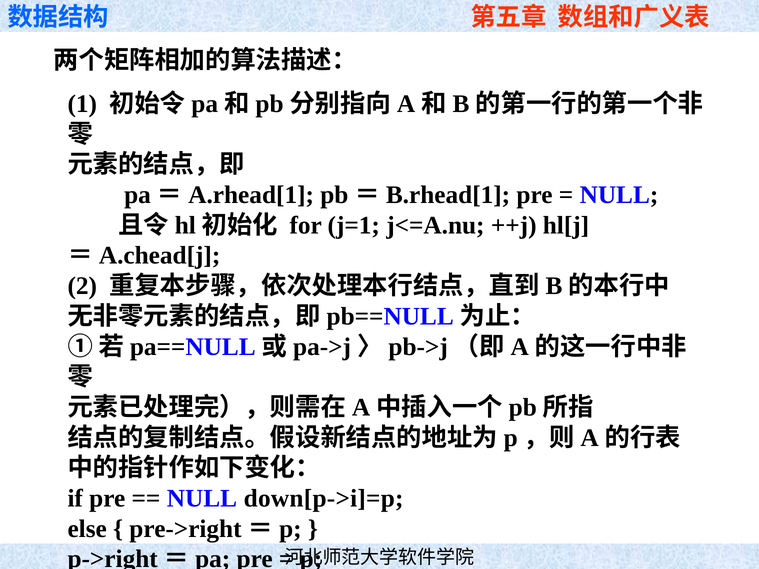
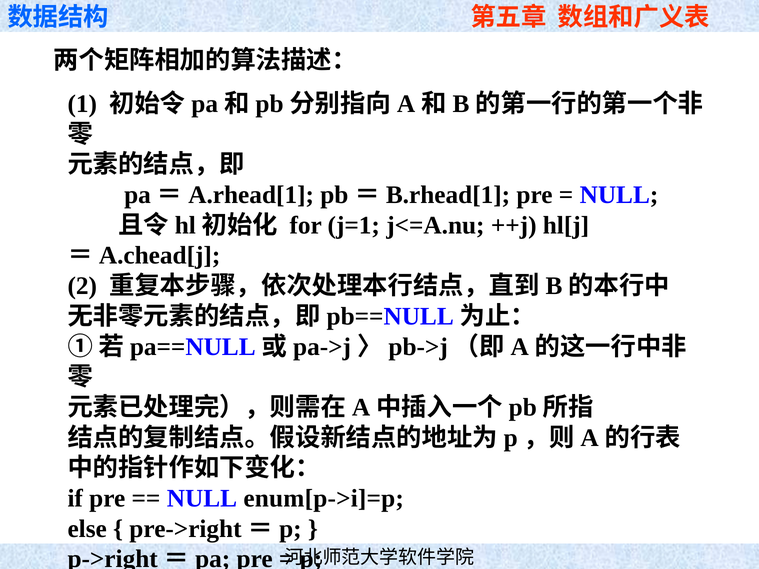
down[p->i]=p: down[p->i]=p -> enum[p->i]=p
